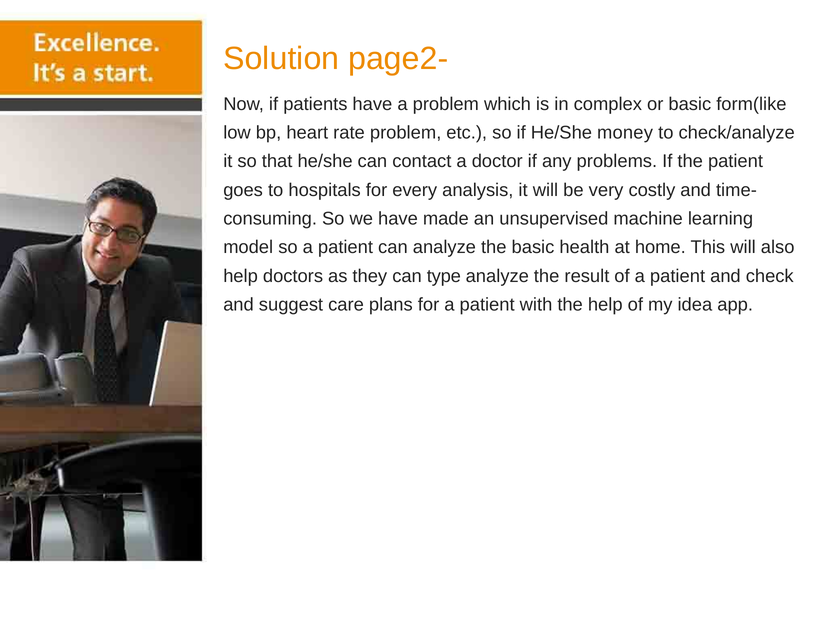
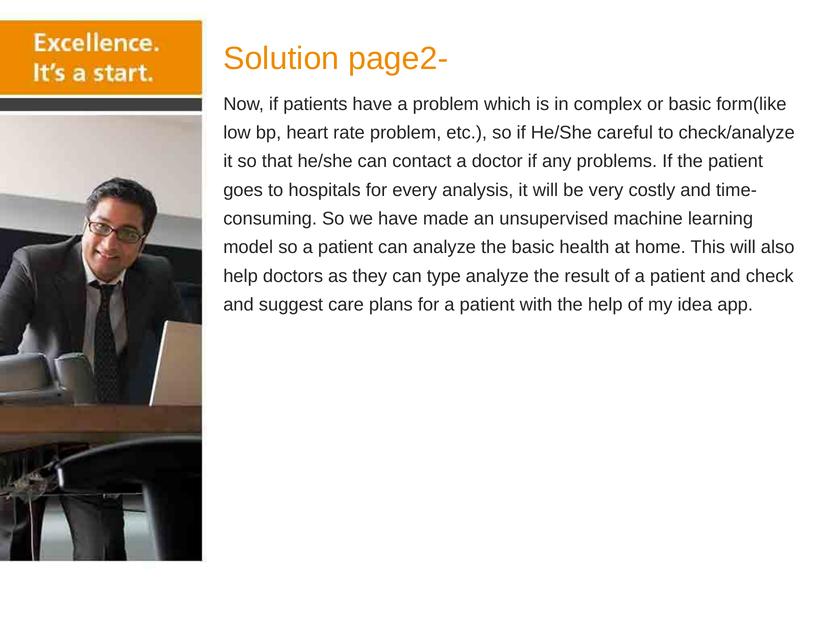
money: money -> careful
